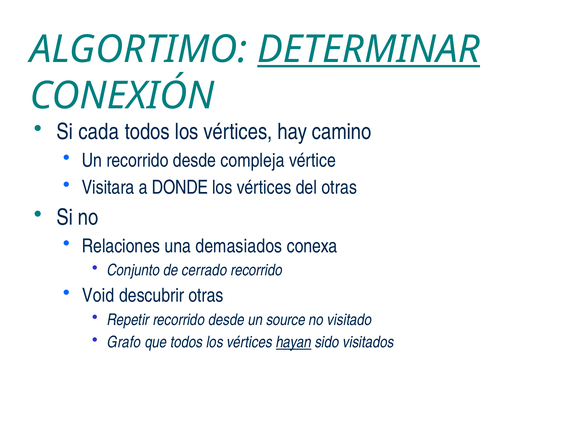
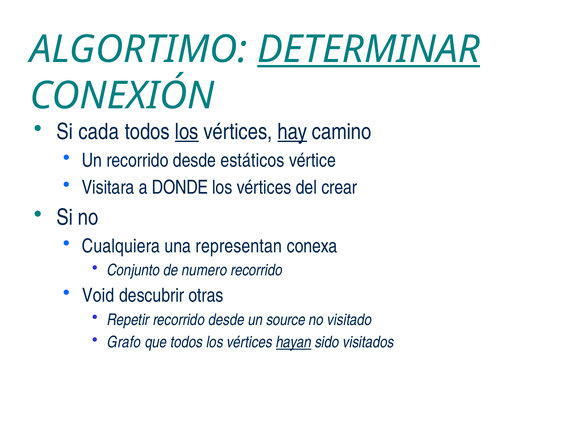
los at (187, 132) underline: none -> present
hay underline: none -> present
compleja: compleja -> estáticos
del otras: otras -> crear
Relaciones: Relaciones -> Cualquiera
demasiados: demasiados -> representan
cerrado: cerrado -> numero
